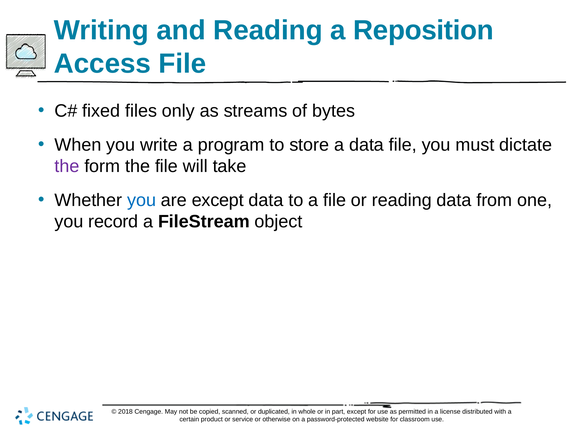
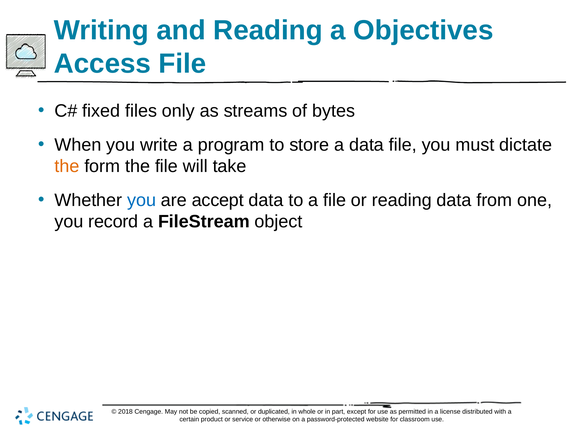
Reposition: Reposition -> Objectives
the at (67, 166) colour: purple -> orange
are except: except -> accept
